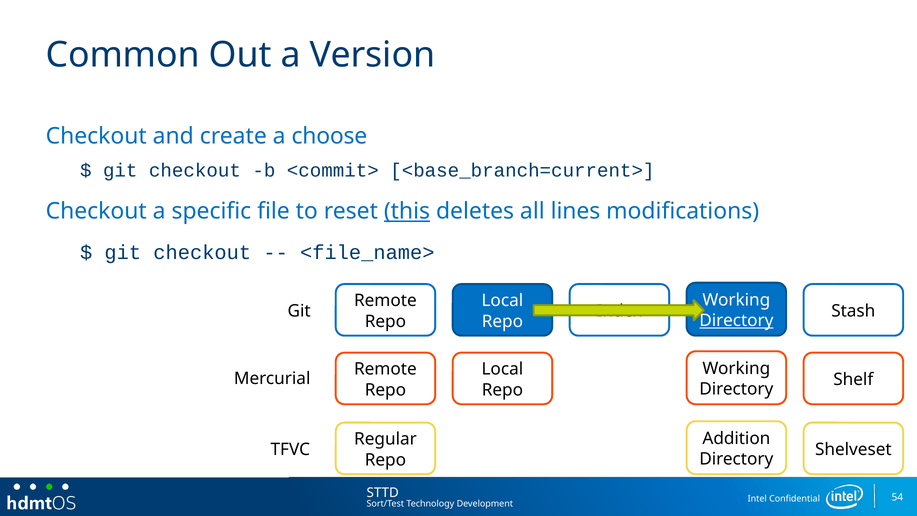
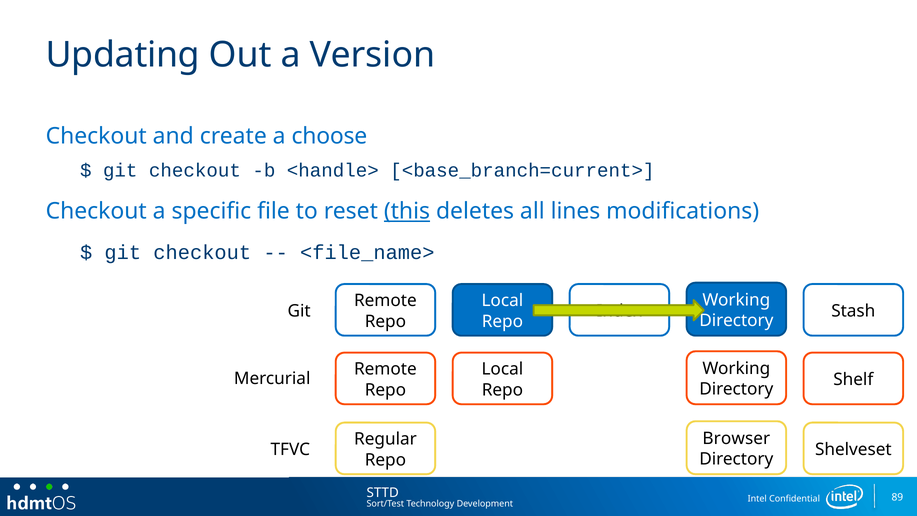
Common: Common -> Updating
<commit>: <commit> -> <handle>
Directory at (736, 321) underline: present -> none
Addition: Addition -> Browser
54: 54 -> 89
